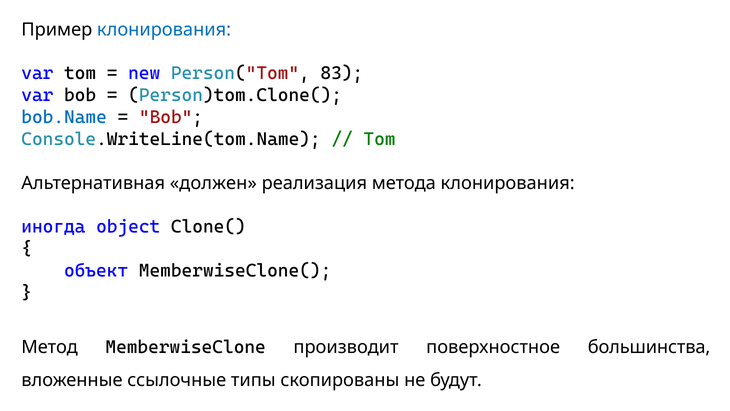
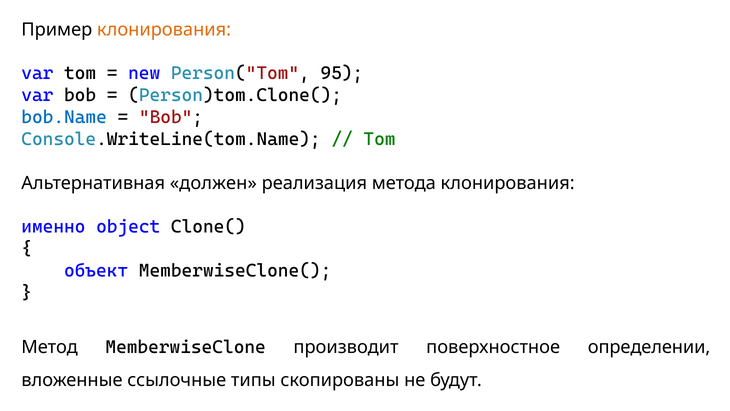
клонирования at (164, 30) colour: blue -> orange
83: 83 -> 95
иногда: иногда -> именно
большинства: большинства -> определении
